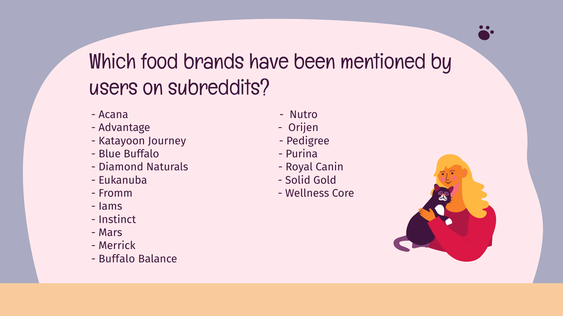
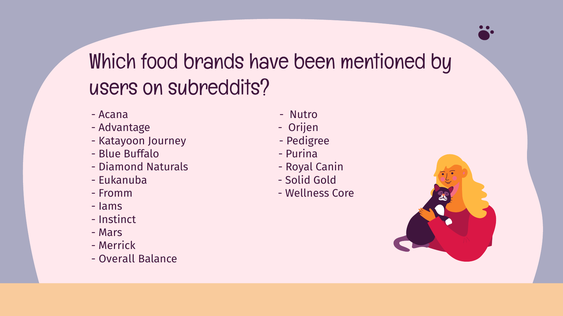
Buffalo at (117, 259): Buffalo -> Overall
